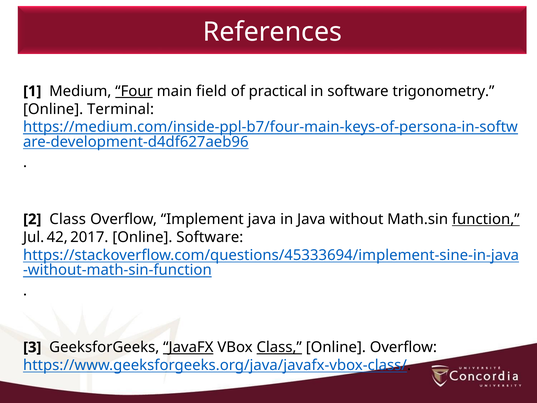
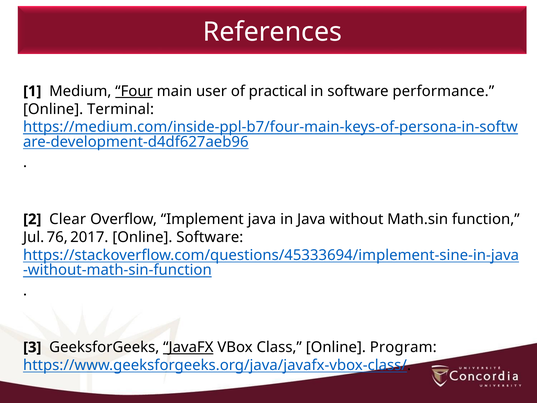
field: field -> user
trigonometry: trigonometry -> performance
2 Class: Class -> Clear
function underline: present -> none
42: 42 -> 76
Class at (279, 347) underline: present -> none
Online Overflow: Overflow -> Program
